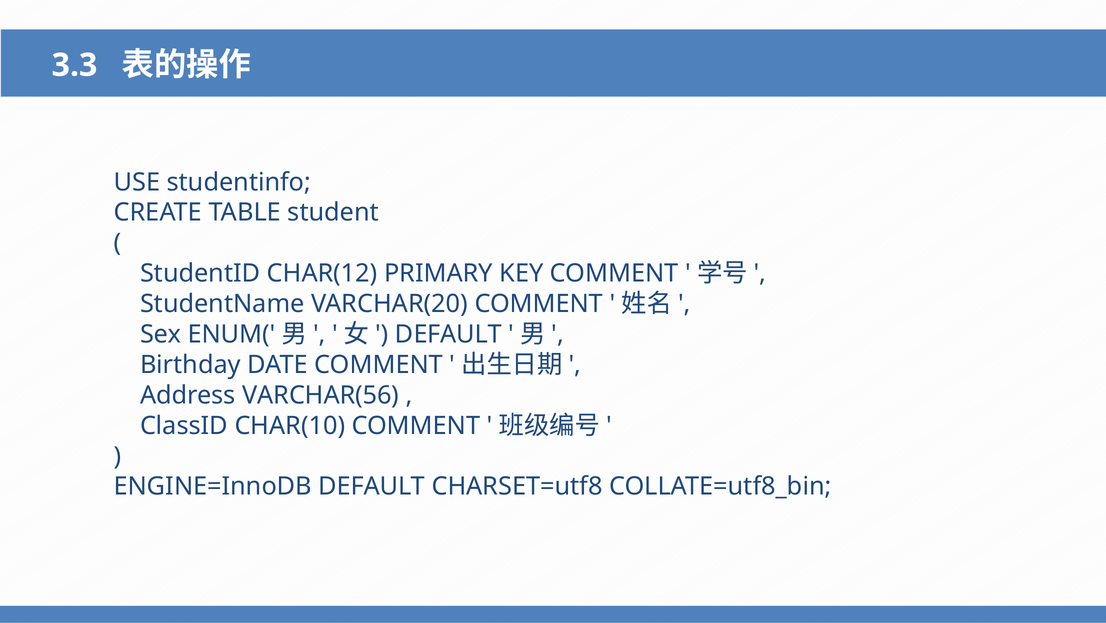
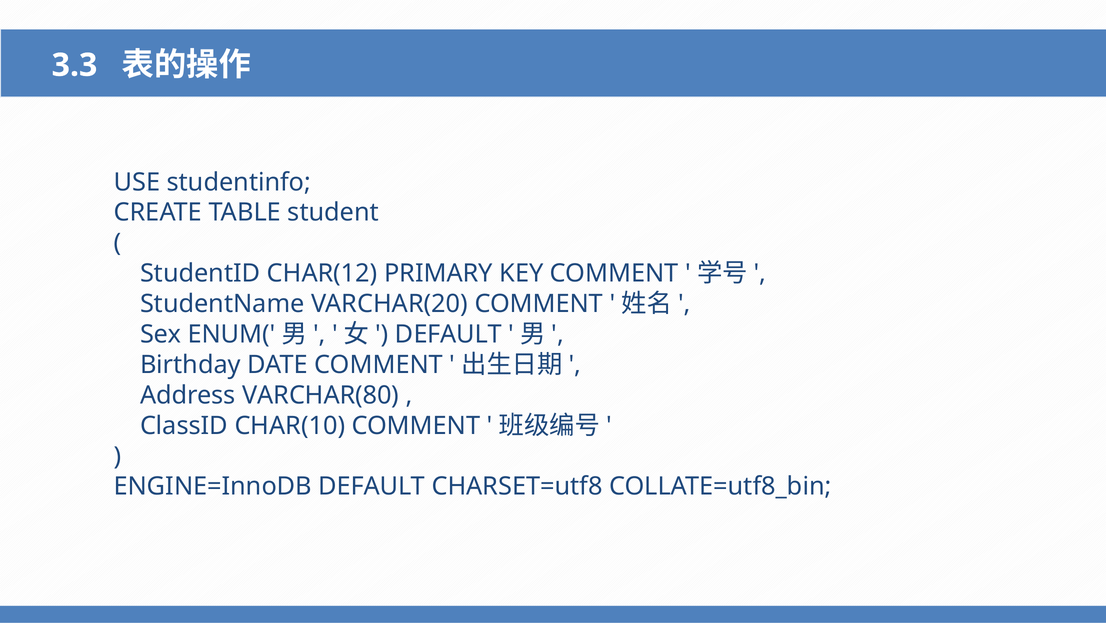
VARCHAR(56: VARCHAR(56 -> VARCHAR(80
